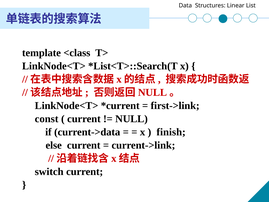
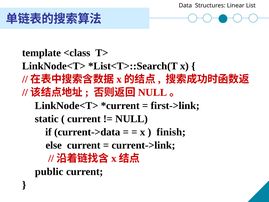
const: const -> static
switch: switch -> public
